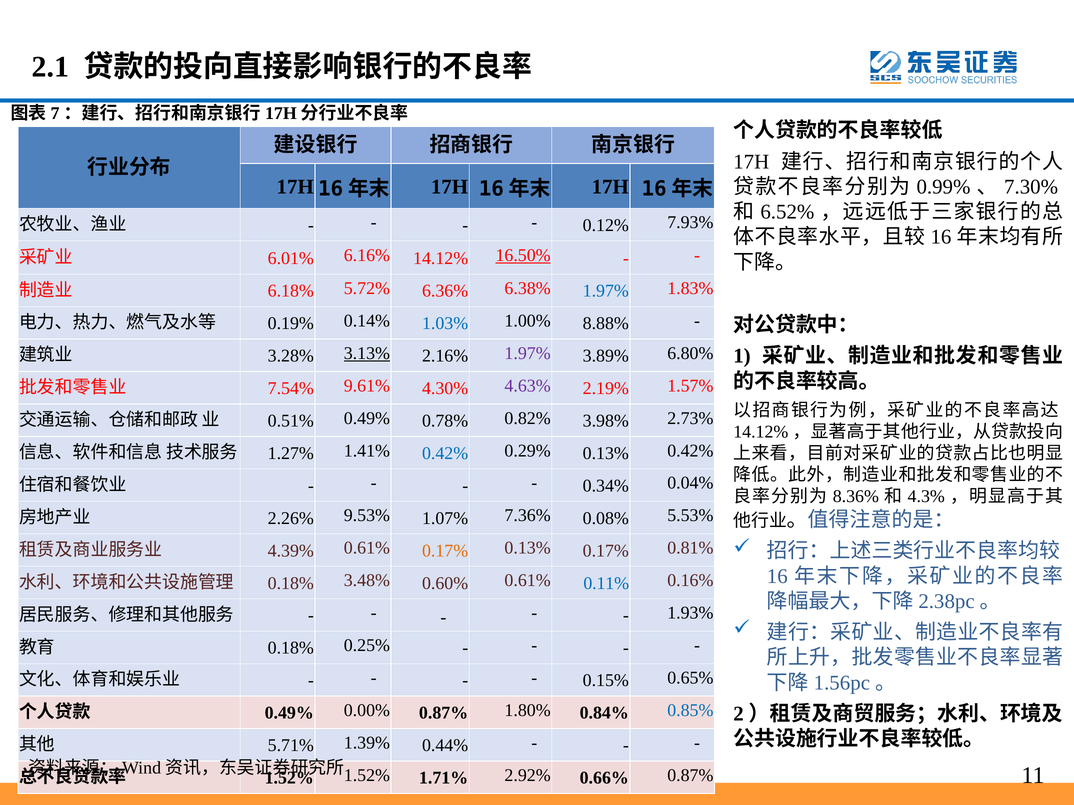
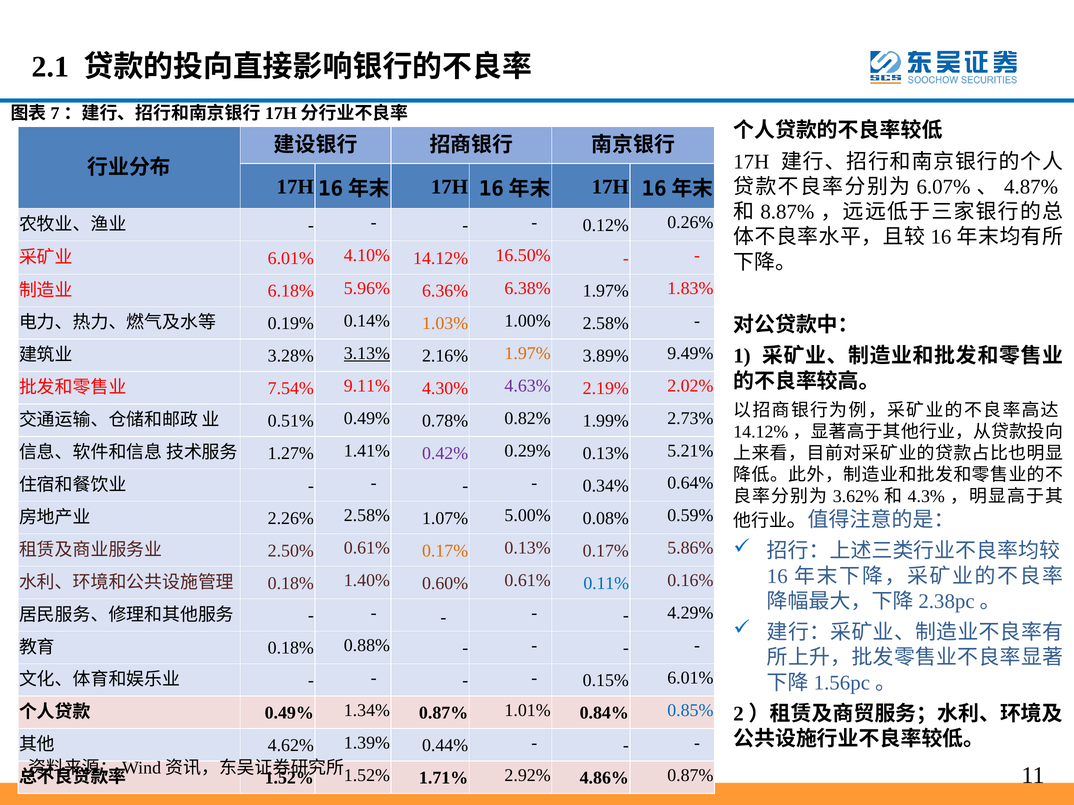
0.99%: 0.99% -> 6.07%
7.30%: 7.30% -> 4.87%
6.52%: 6.52% -> 8.87%
7.93%: 7.93% -> 0.26%
6.16%: 6.16% -> 4.10%
16.50% underline: present -> none
5.72%: 5.72% -> 5.96%
1.97% at (606, 291) colour: blue -> black
1.03% colour: blue -> orange
1.00% 8.88%: 8.88% -> 2.58%
1.97% at (528, 353) colour: purple -> orange
6.80%: 6.80% -> 9.49%
9.61%: 9.61% -> 9.11%
1.57%: 1.57% -> 2.02%
3.98%: 3.98% -> 1.99%
0.42% at (445, 454) colour: blue -> purple
0.13% 0.42%: 0.42% -> 5.21%
0.04%: 0.04% -> 0.64%
8.36%: 8.36% -> 3.62%
2.26% 9.53%: 9.53% -> 2.58%
7.36%: 7.36% -> 5.00%
5.53%: 5.53% -> 0.59%
4.39%: 4.39% -> 2.50%
0.81%: 0.81% -> 5.86%
3.48%: 3.48% -> 1.40%
1.93%: 1.93% -> 4.29%
0.25%: 0.25% -> 0.88%
0.15% 0.65%: 0.65% -> 6.01%
0.00%: 0.00% -> 1.34%
1.80%: 1.80% -> 1.01%
5.71%: 5.71% -> 4.62%
0.66%: 0.66% -> 4.86%
